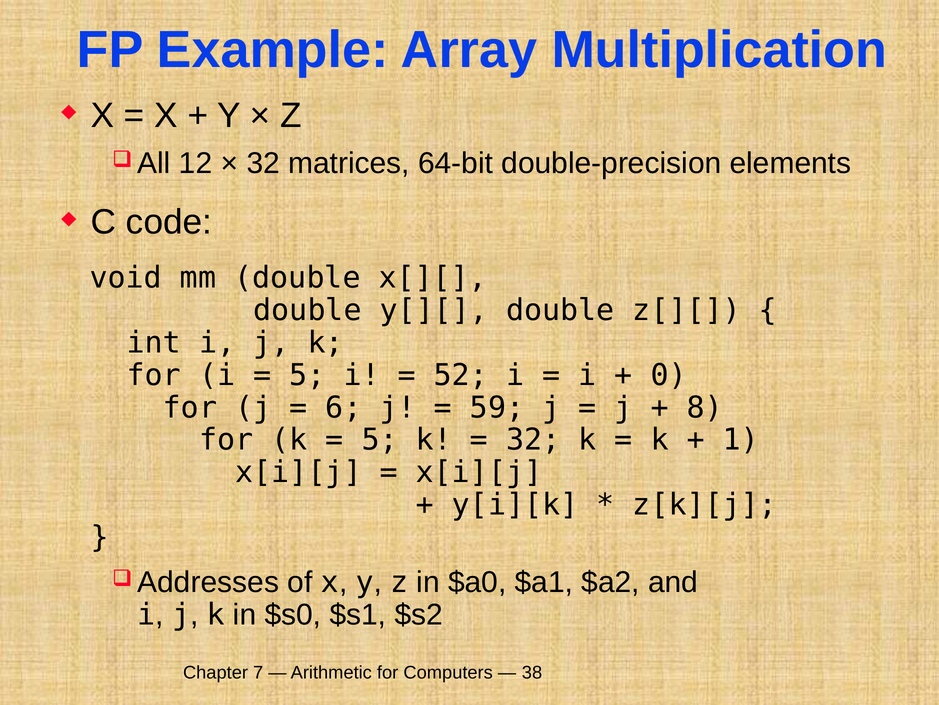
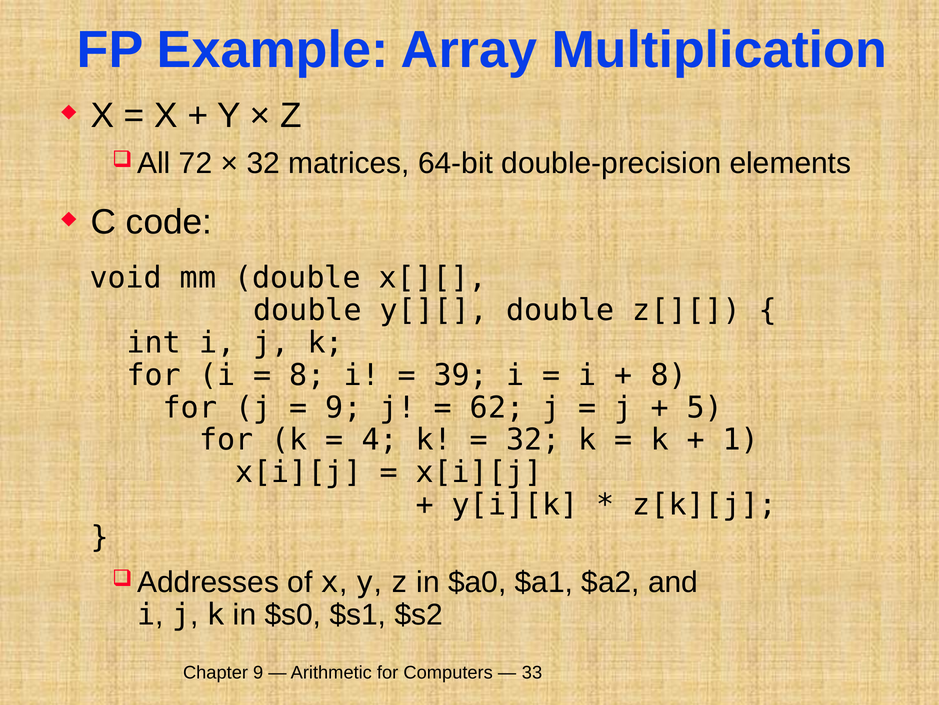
12: 12 -> 72
5 at (307, 375): 5 -> 8
52: 52 -> 39
0 at (669, 375): 0 -> 8
6 at (344, 407): 6 -> 9
59: 59 -> 62
8: 8 -> 5
5 at (380, 440): 5 -> 4
Chapter 7: 7 -> 9
38: 38 -> 33
